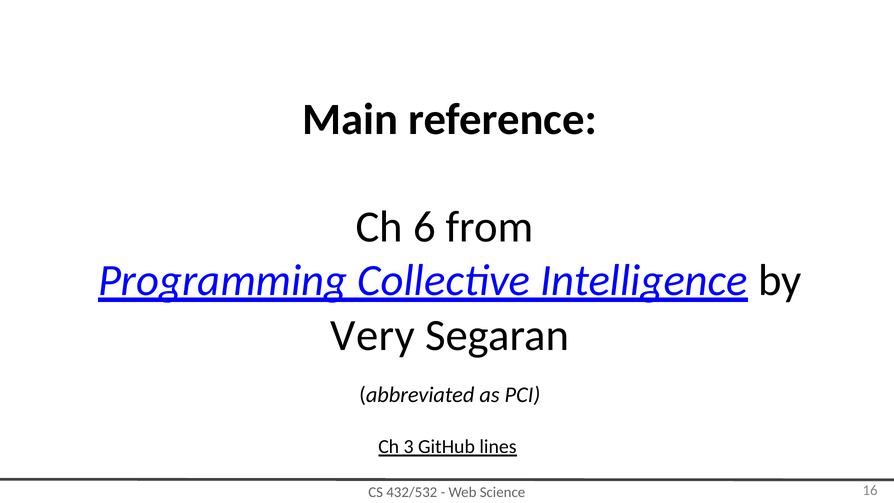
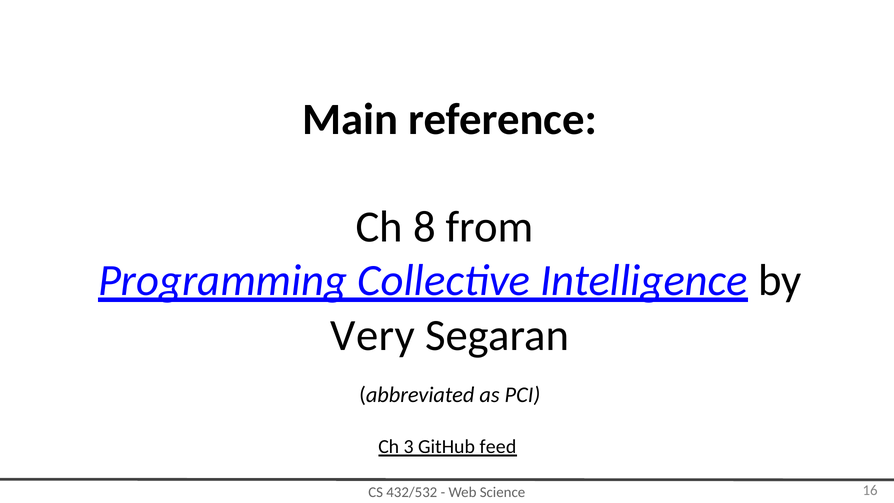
6: 6 -> 8
lines: lines -> feed
